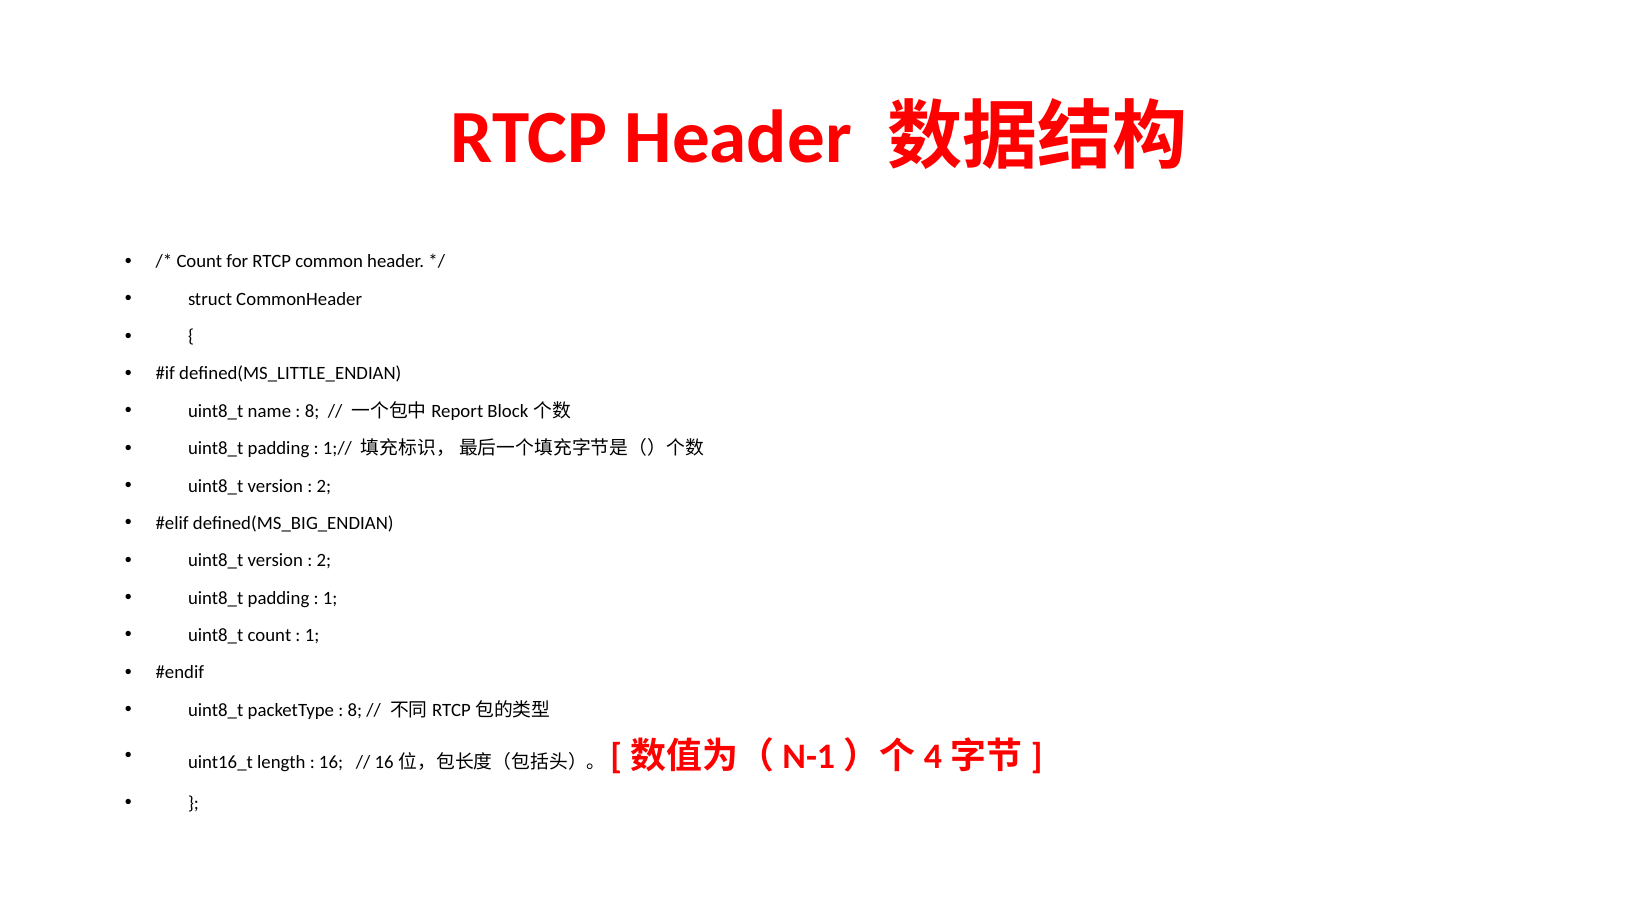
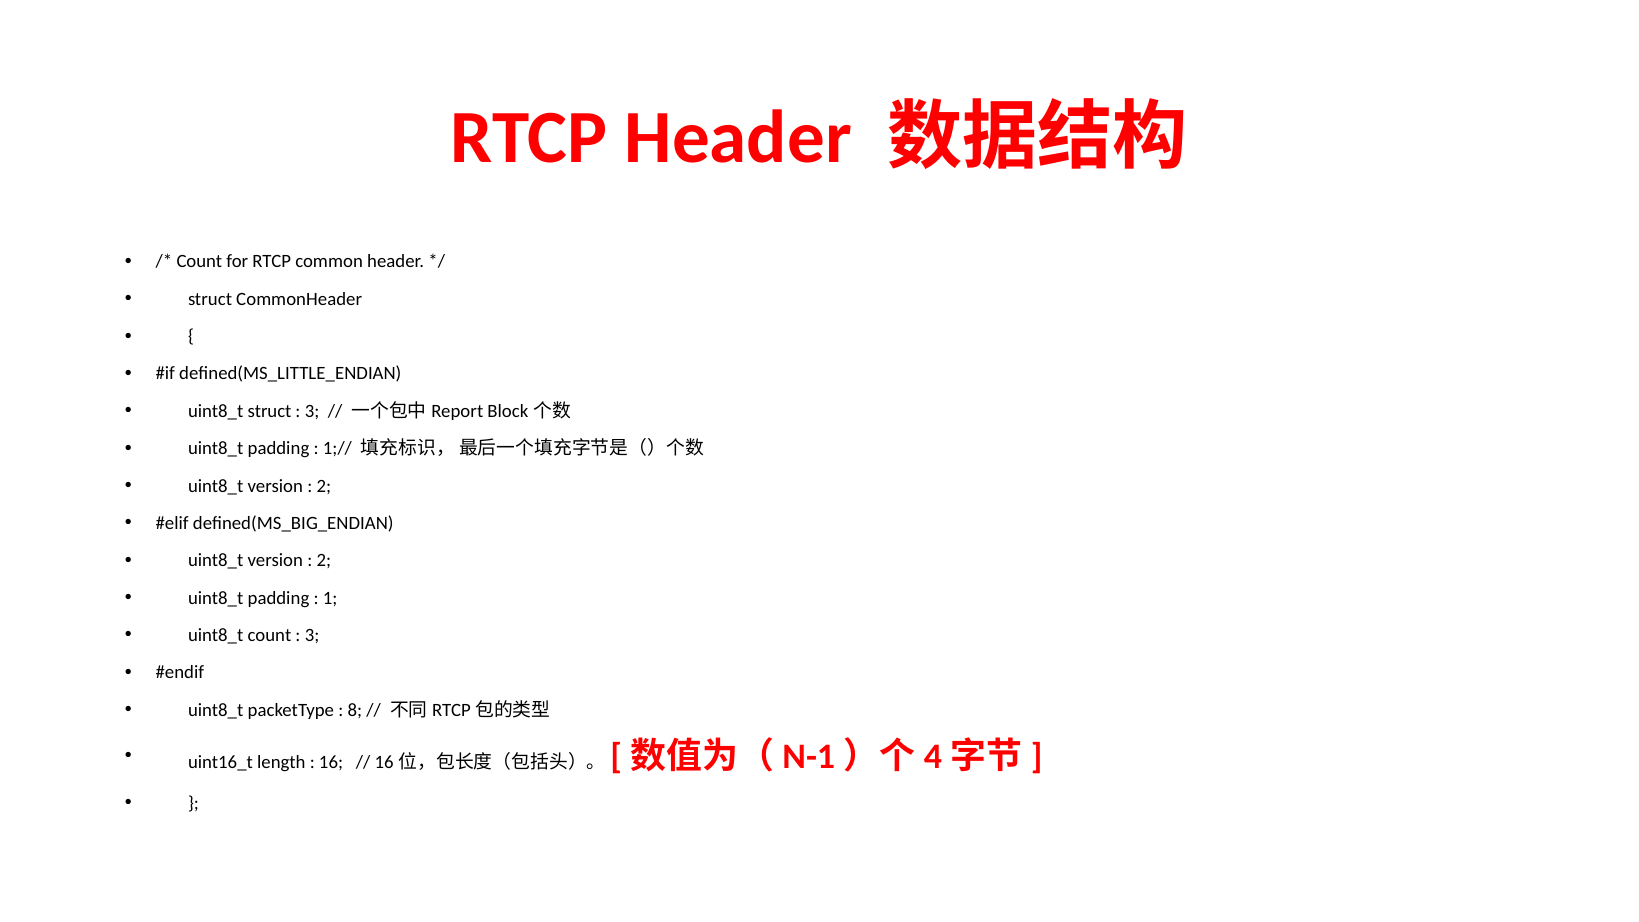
uint8_t name: name -> struct
8 at (312, 411): 8 -> 3
1 at (312, 635): 1 -> 3
